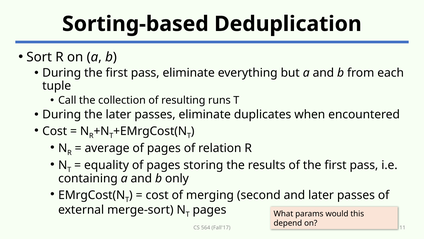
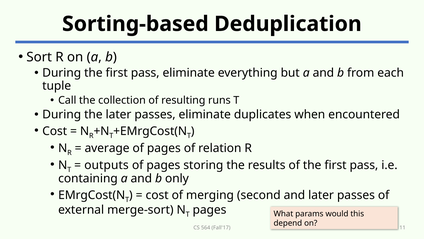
equality: equality -> outputs
